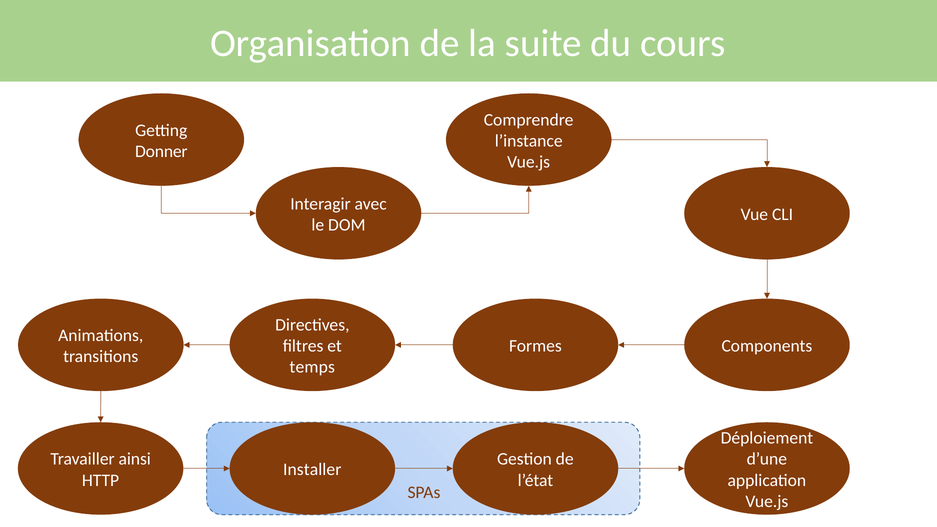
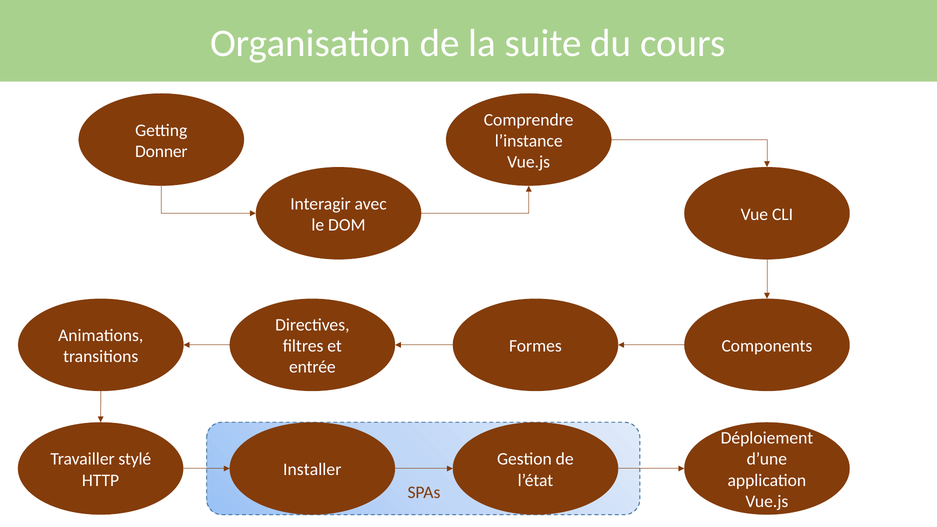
temps: temps -> entrée
ainsi: ainsi -> stylé
